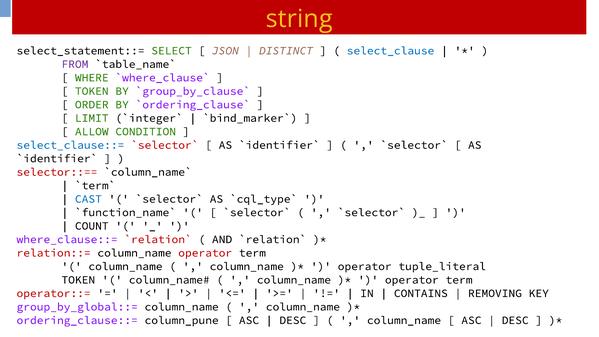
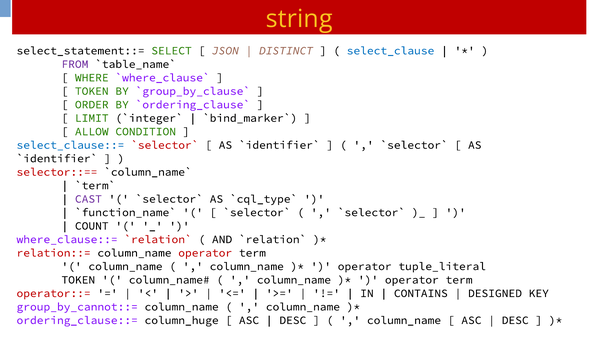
CAST colour: blue -> purple
REMOVING: REMOVING -> DESIGNED
group_by_global::=: group_by_global::= -> group_by_cannot::=
column_pune: column_pune -> column_huge
